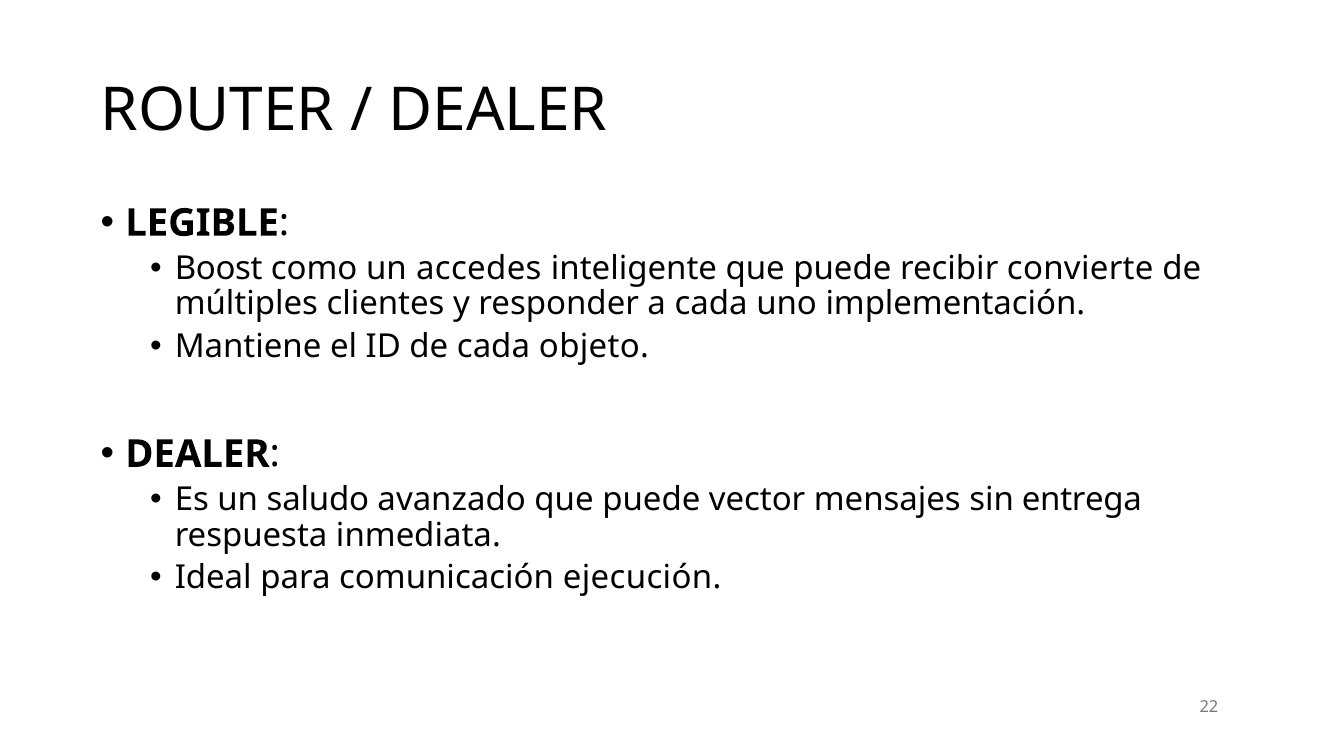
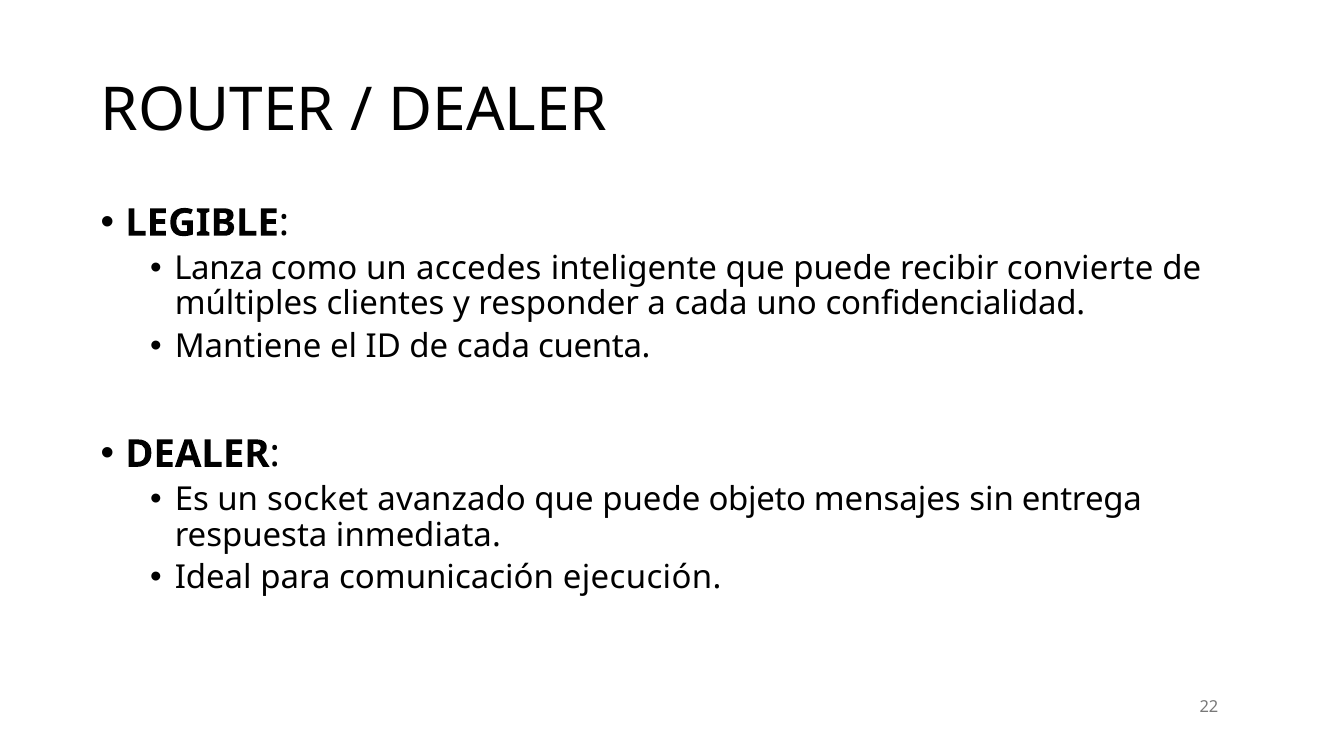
Boost: Boost -> Lanza
implementación: implementación -> confidencialidad
objeto: objeto -> cuenta
saludo: saludo -> socket
vector: vector -> objeto
